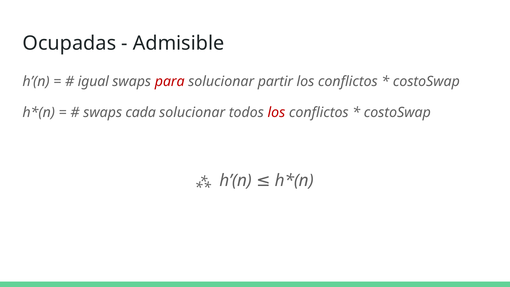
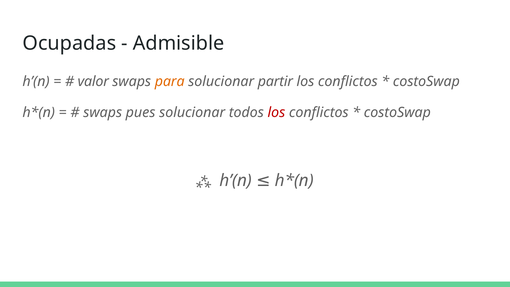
igual: igual -> valor
para colour: red -> orange
cada: cada -> pues
